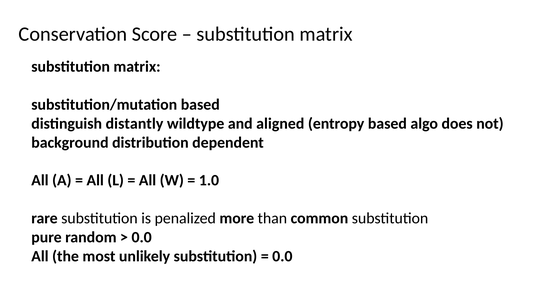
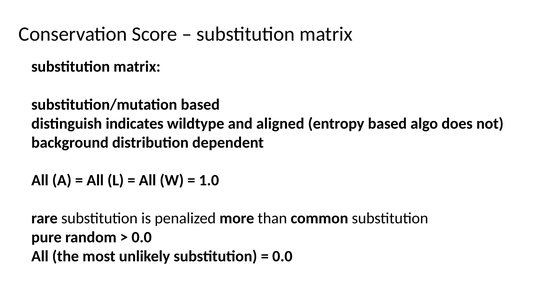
distantly: distantly -> indicates
